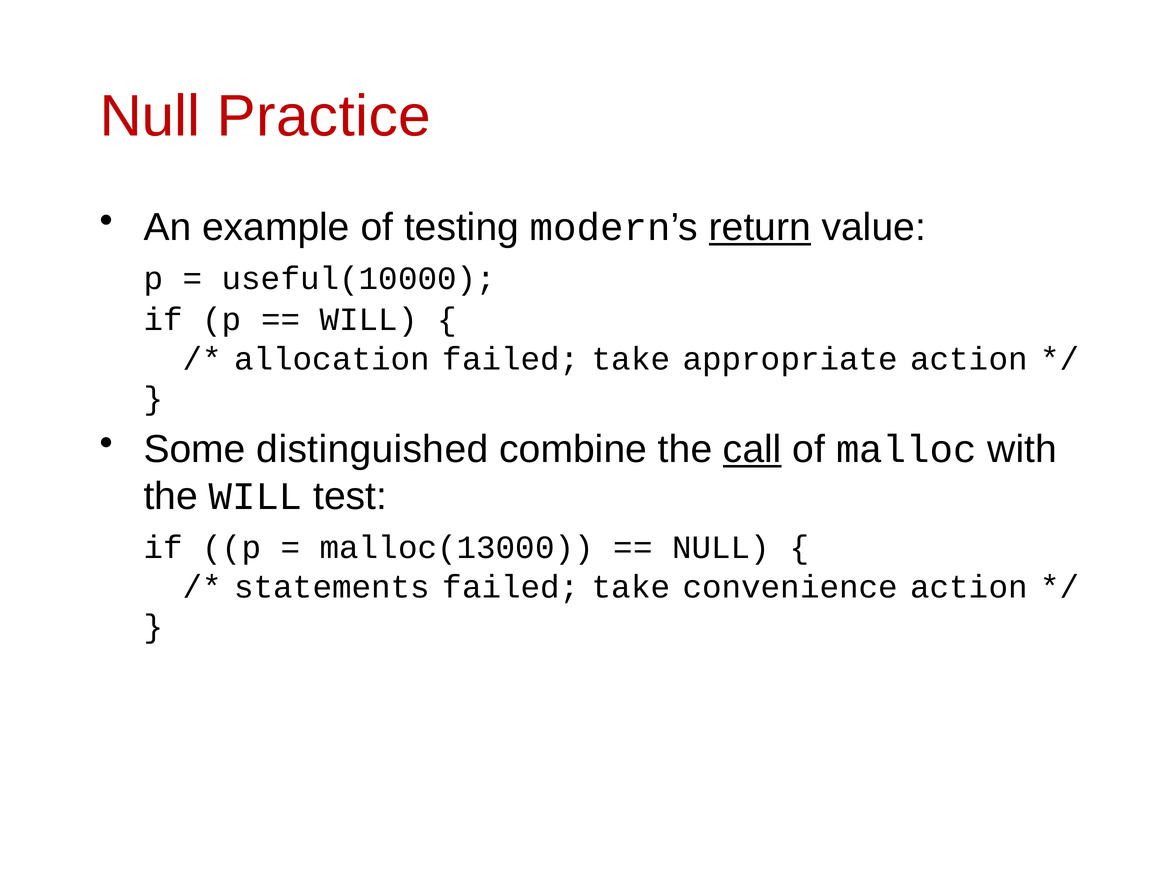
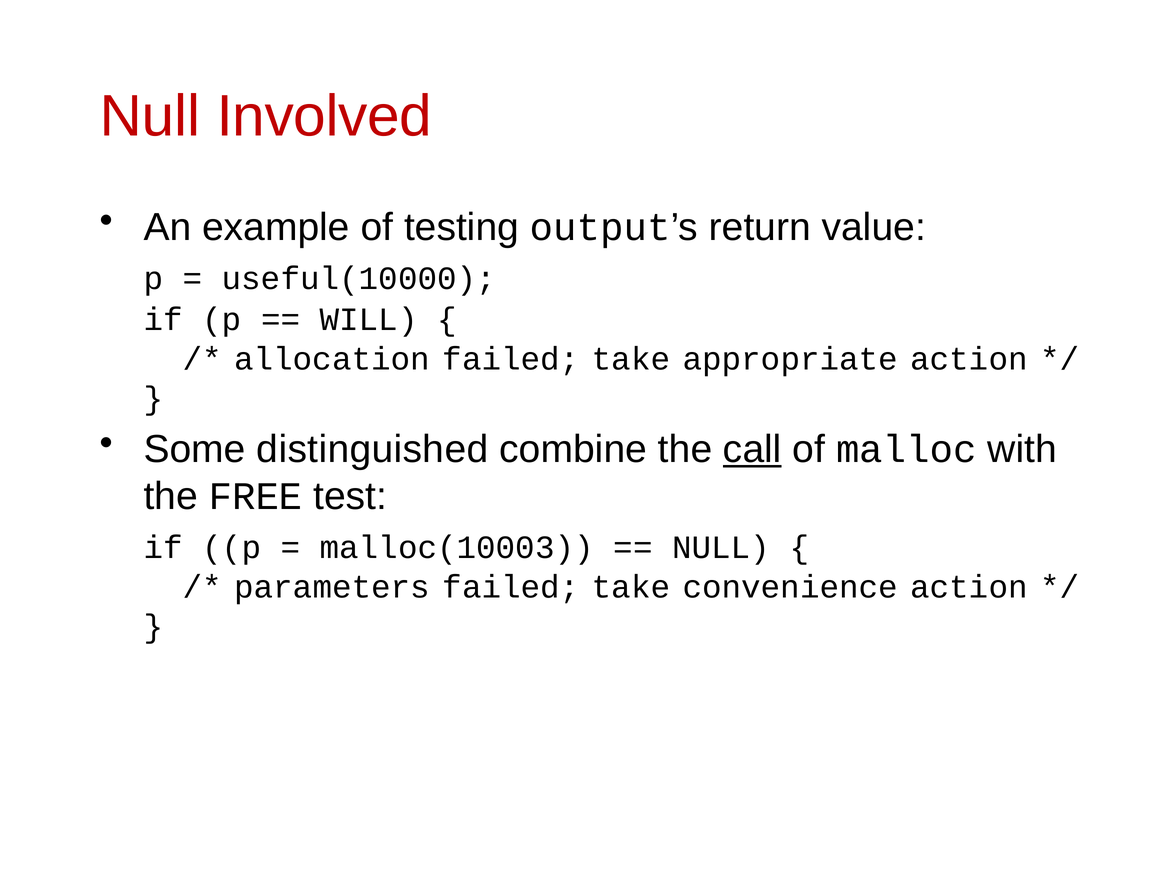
Practice: Practice -> Involved
modern: modern -> output
return underline: present -> none
the WILL: WILL -> FREE
malloc(13000: malloc(13000 -> malloc(10003
statements: statements -> parameters
